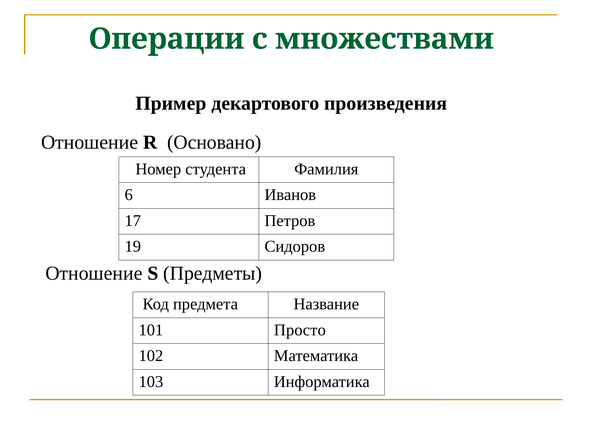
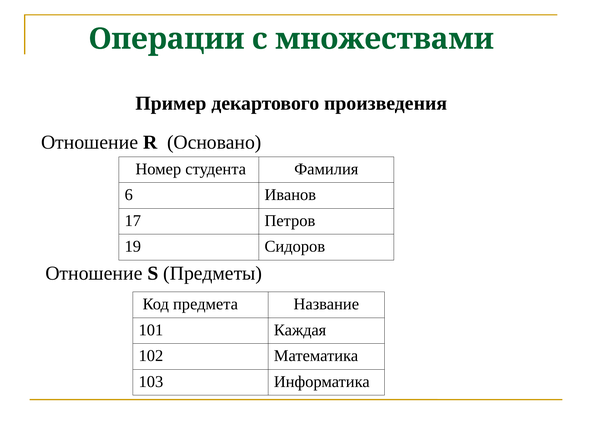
Просто: Просто -> Каждая
